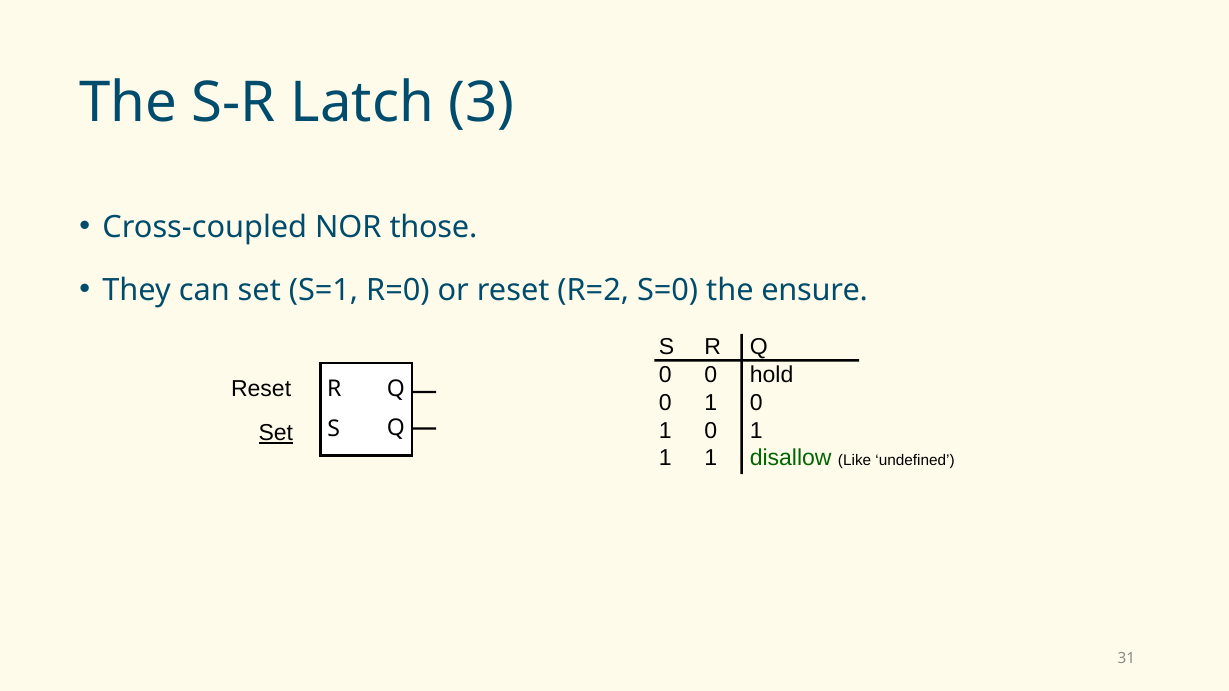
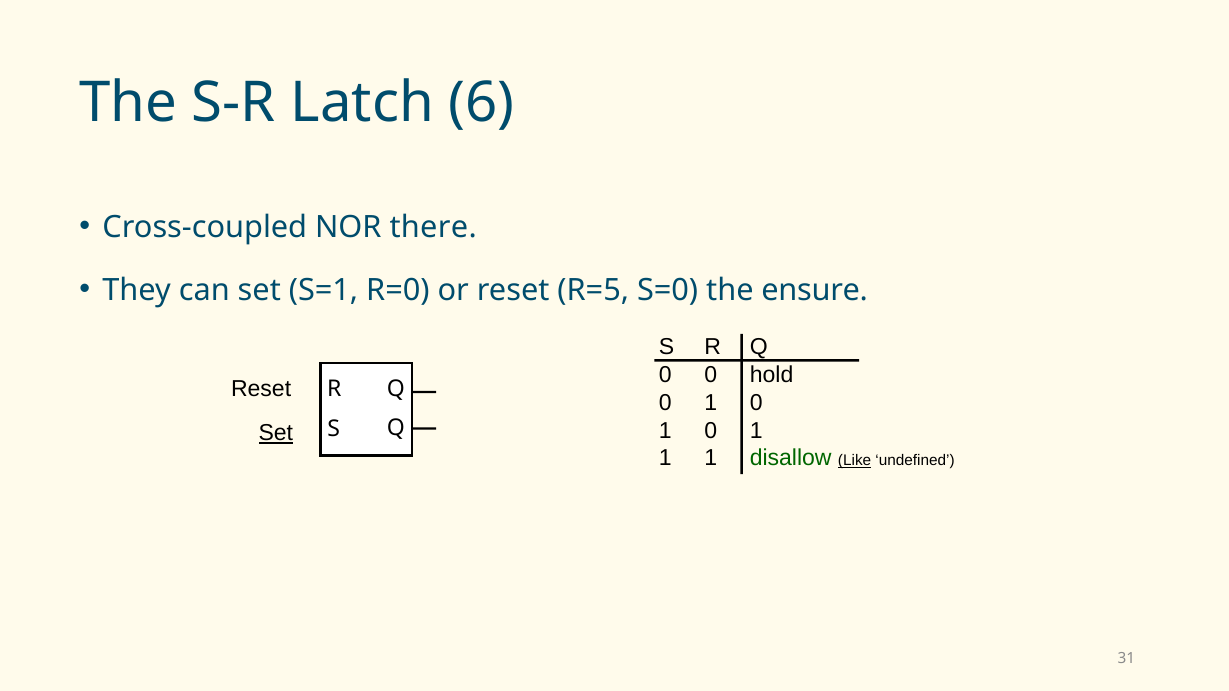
3: 3 -> 6
those: those -> there
R=2: R=2 -> R=5
Like underline: none -> present
